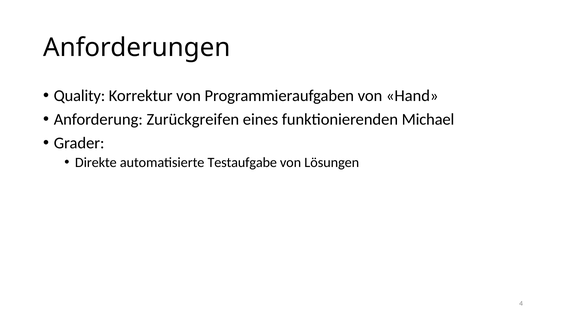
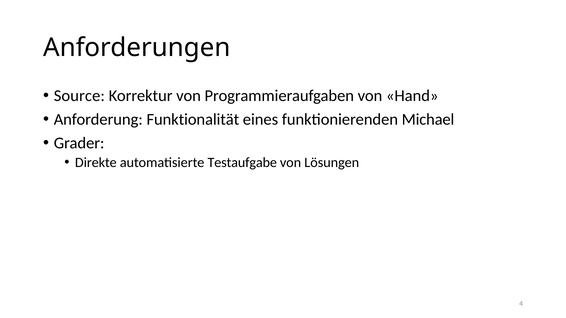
Quality: Quality -> Source
Zurückgreifen: Zurückgreifen -> Funktionalität
